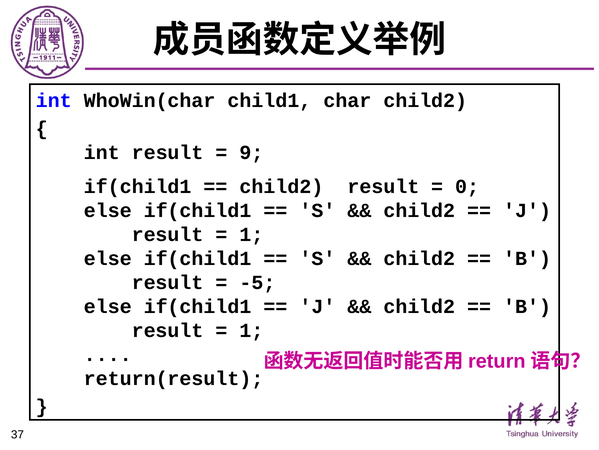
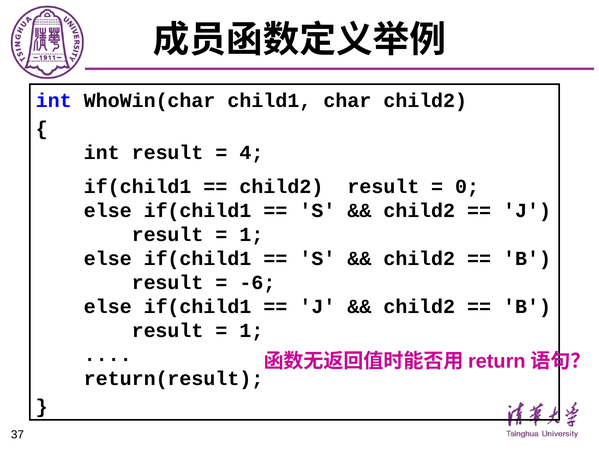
9: 9 -> 4
-5: -5 -> -6
